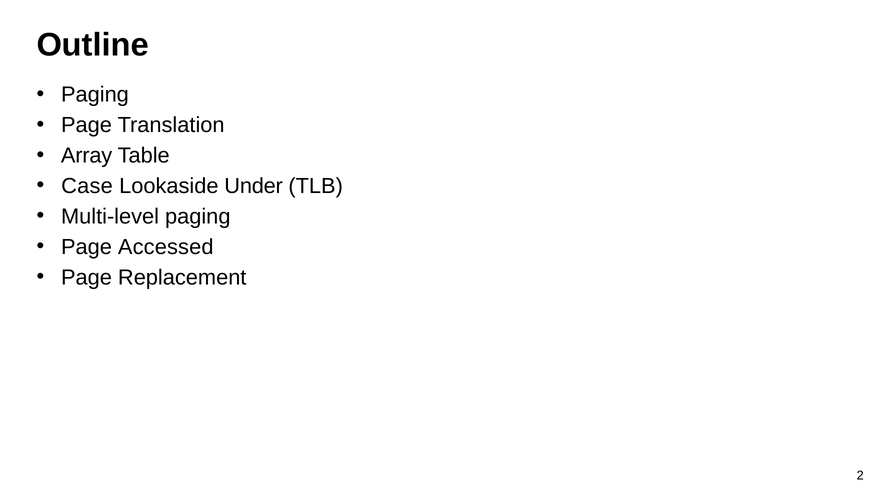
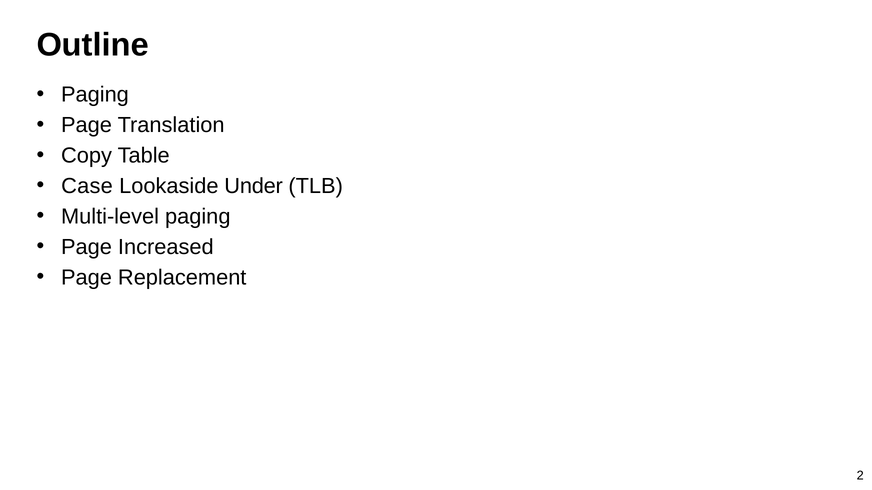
Array: Array -> Copy
Accessed: Accessed -> Increased
